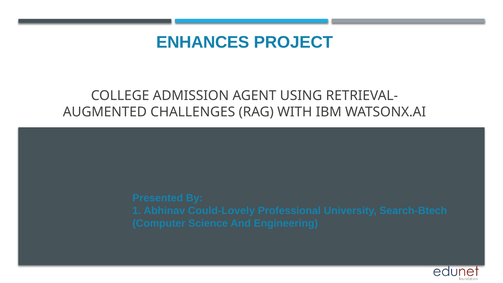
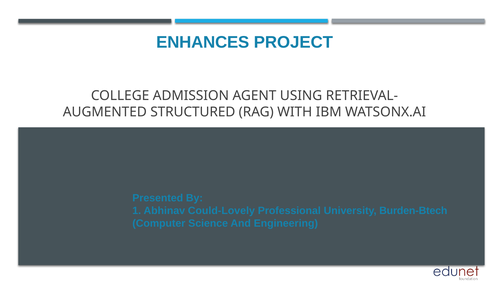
CHALLENGES: CHALLENGES -> STRUCTURED
Search-Btech: Search-Btech -> Burden-Btech
